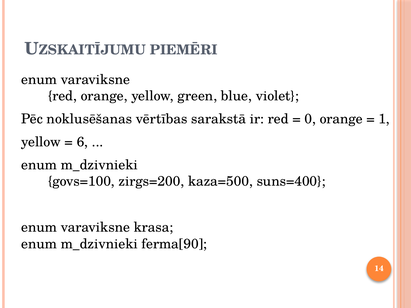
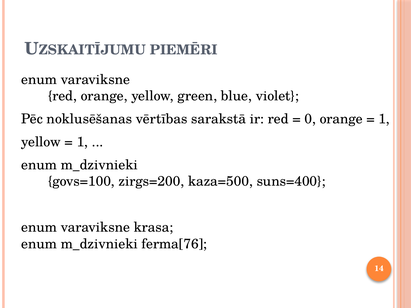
6 at (82, 142): 6 -> 1
ferma[90: ferma[90 -> ferma[76
